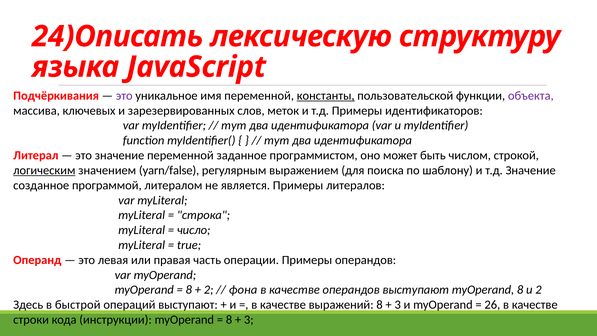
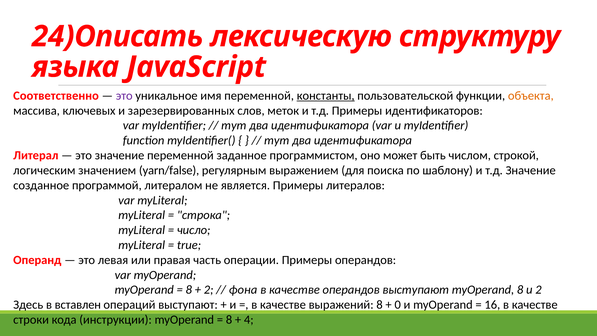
Подчёркивания: Подчёркивания -> Соответственно
объекта colour: purple -> orange
логическим underline: present -> none
быстрой: быстрой -> вставлен
3 at (398, 305): 3 -> 0
26: 26 -> 16
3 at (249, 320): 3 -> 4
